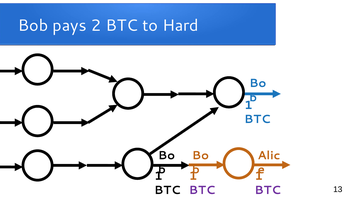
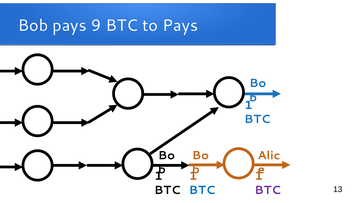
2: 2 -> 9
to Hard: Hard -> Pays
BTC at (202, 190) colour: purple -> blue
